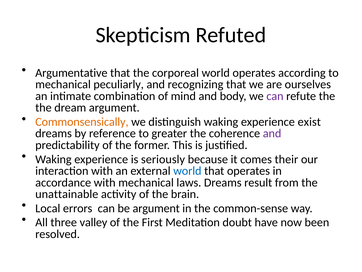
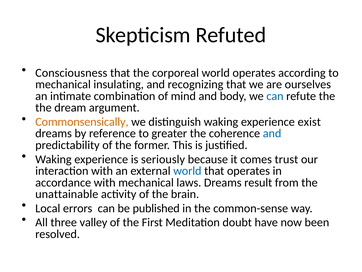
Argumentative: Argumentative -> Consciousness
peculiarly: peculiarly -> insulating
can at (275, 96) colour: purple -> blue
and at (272, 133) colour: purple -> blue
their: their -> trust
be argument: argument -> published
